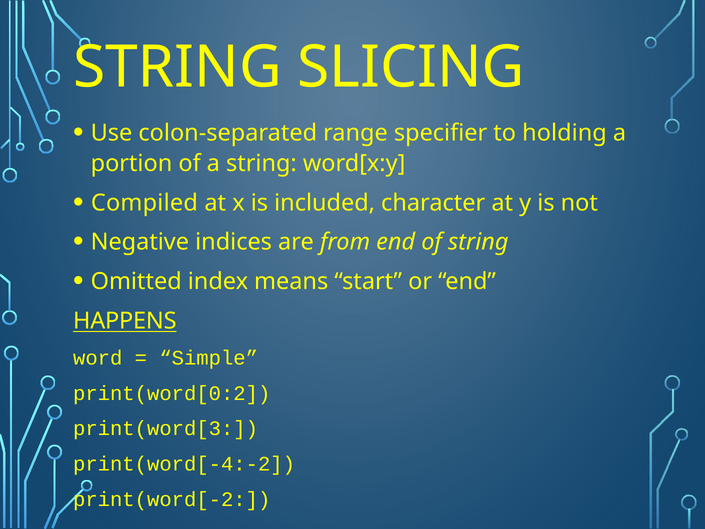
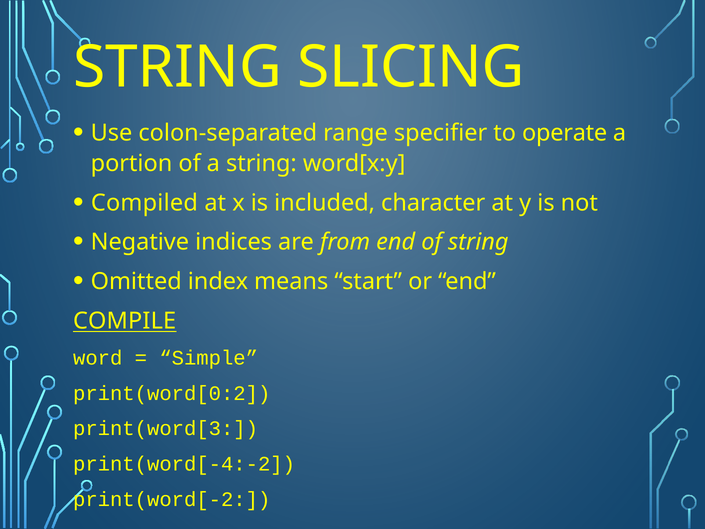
holding: holding -> operate
HAPPENS: HAPPENS -> COMPILE
